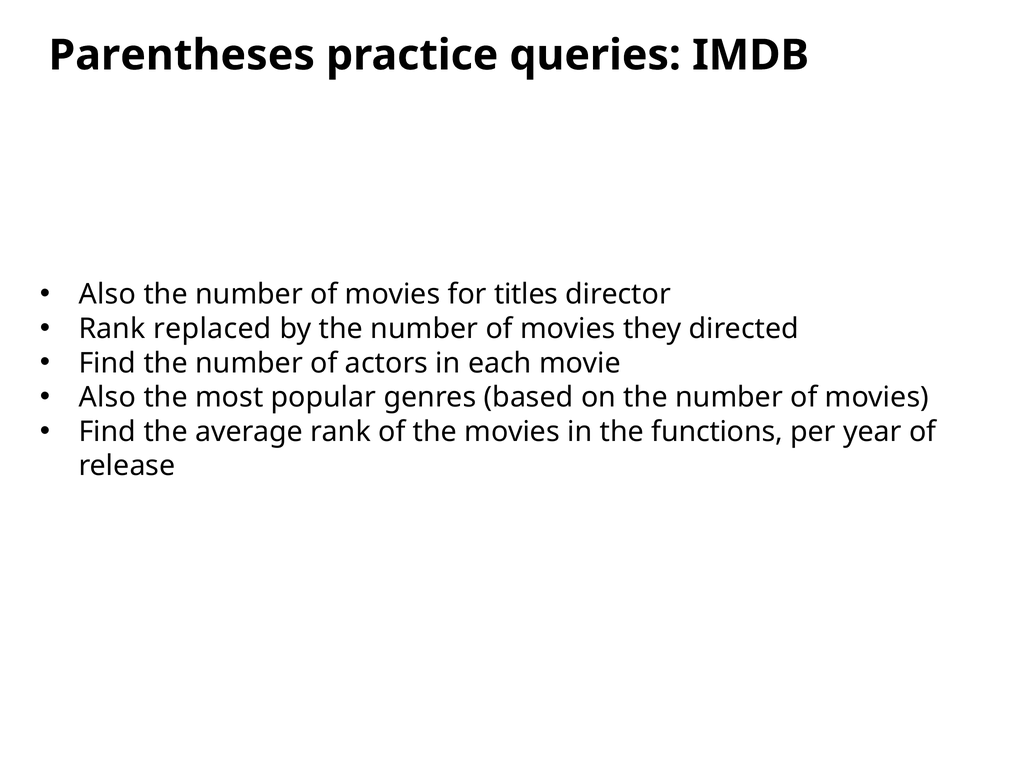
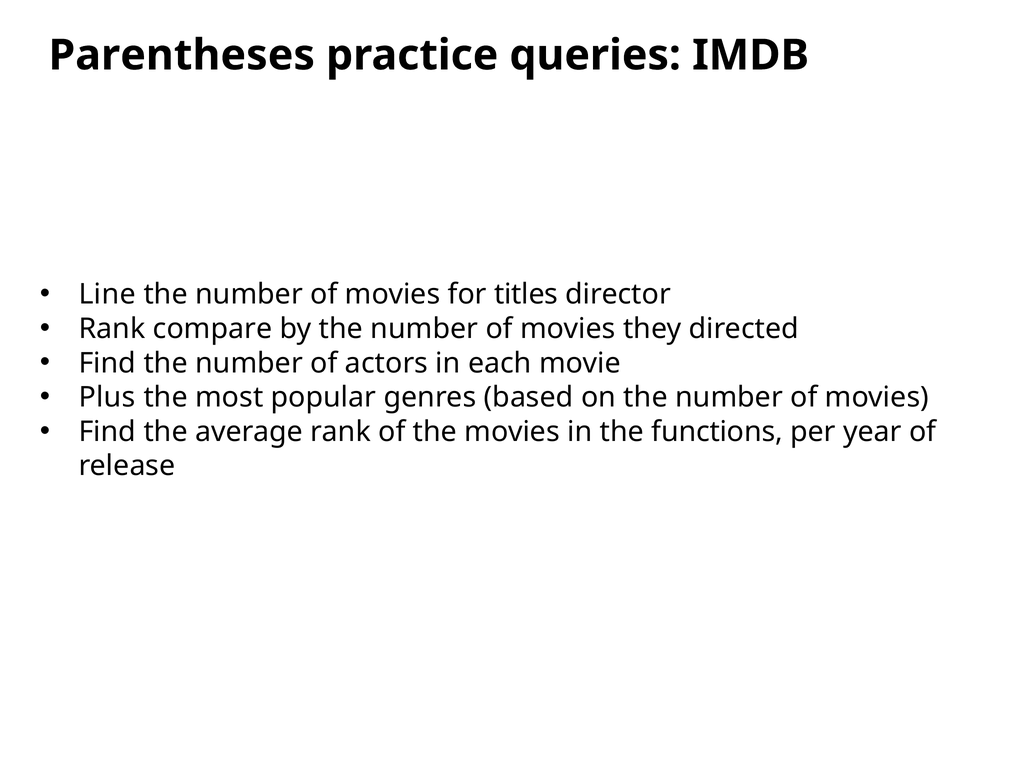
Also at (107, 294): Also -> Line
replaced: replaced -> compare
Also at (107, 397): Also -> Plus
